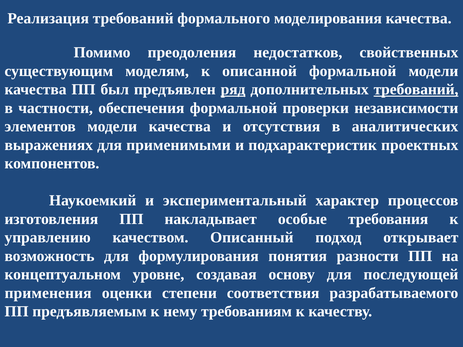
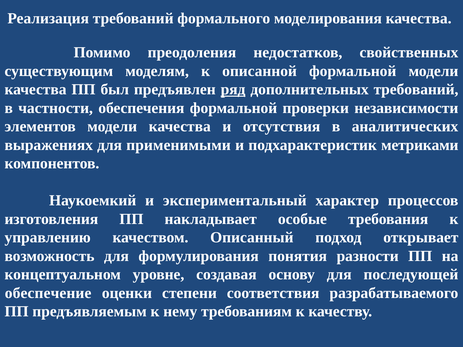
требований at (416, 90) underline: present -> none
проектных: проектных -> метриками
применения: применения -> обеспечение
